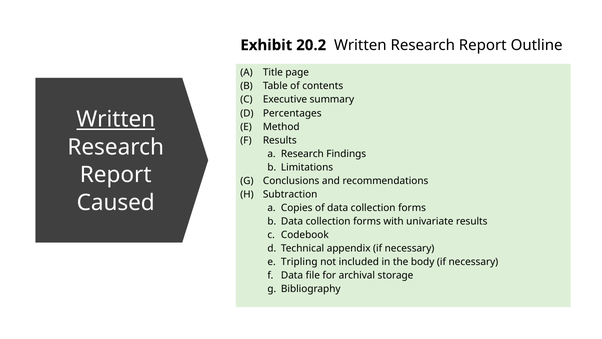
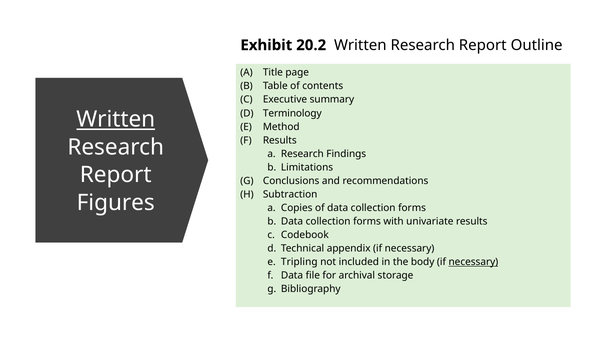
Percentages: Percentages -> Terminology
Caused: Caused -> Figures
necessary at (473, 262) underline: none -> present
